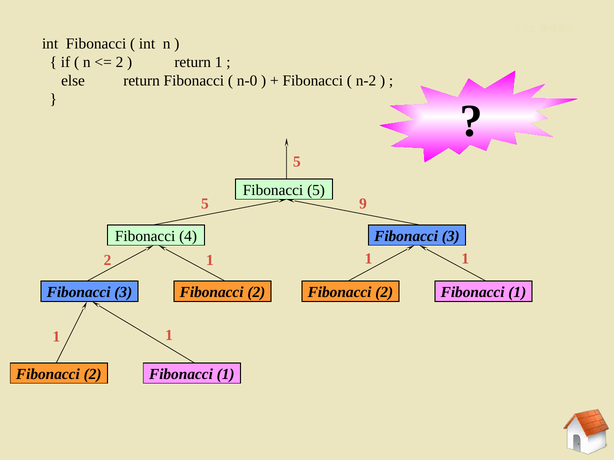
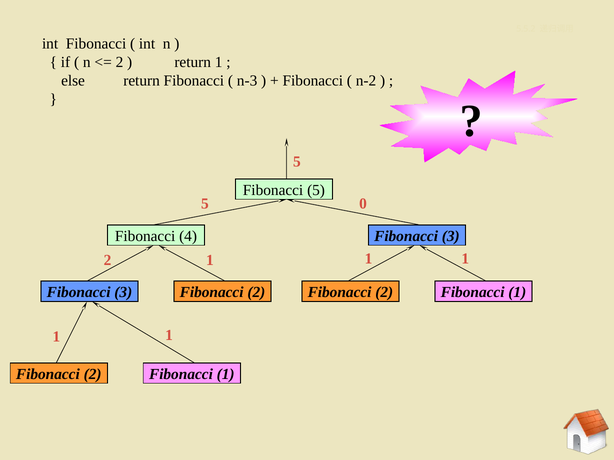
n-0: n-0 -> n-3
9: 9 -> 0
